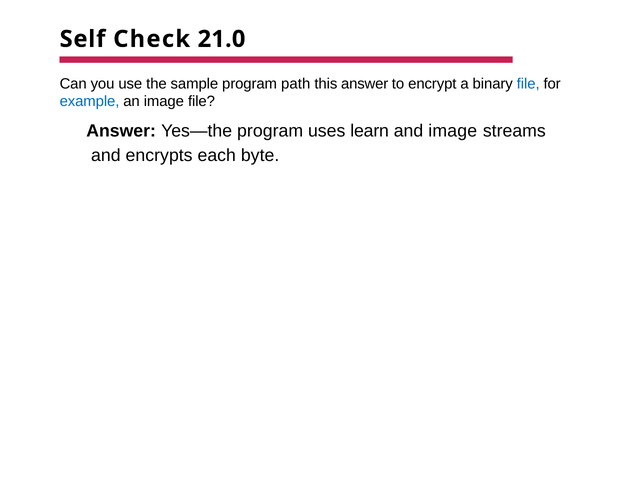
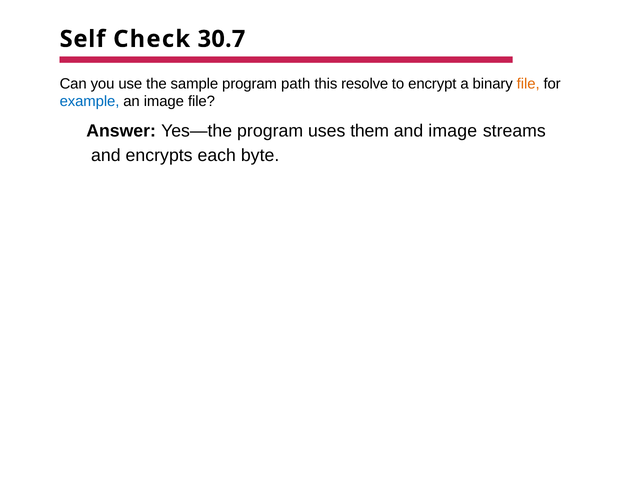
21.0: 21.0 -> 30.7
this answer: answer -> resolve
file at (528, 84) colour: blue -> orange
learn: learn -> them
